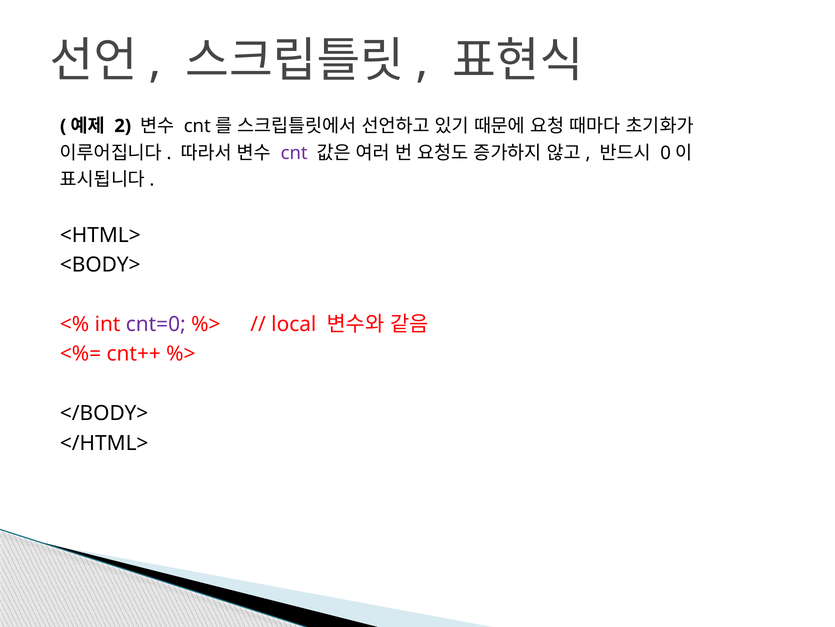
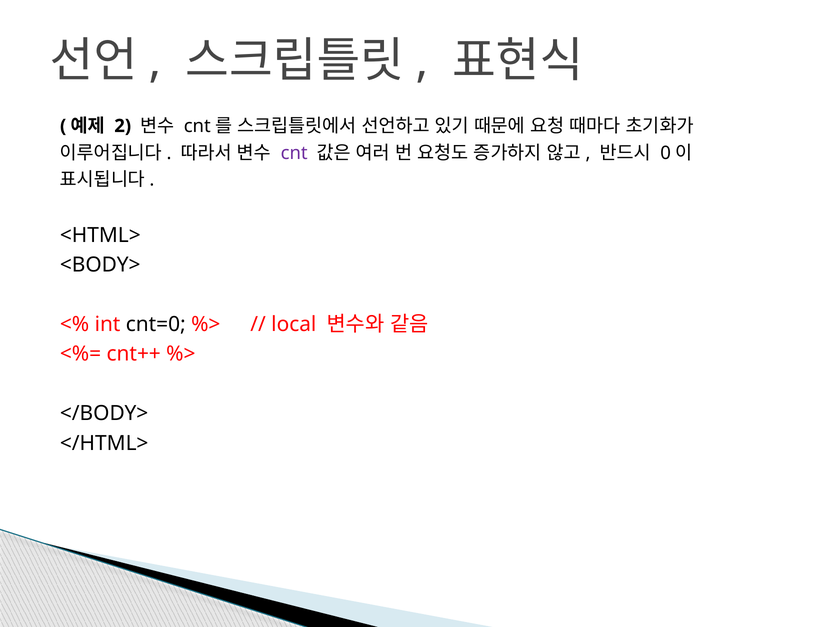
cnt=0 colour: purple -> black
